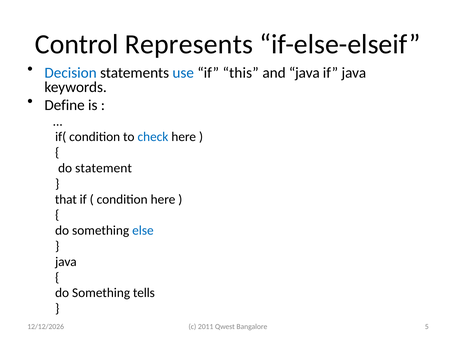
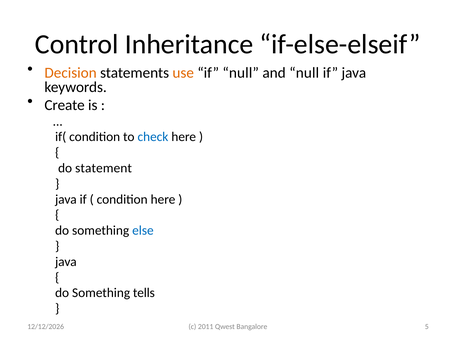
Represents: Represents -> Inheritance
Decision colour: blue -> orange
use colour: blue -> orange
if this: this -> null
and java: java -> null
Define: Define -> Create
that at (66, 199): that -> java
